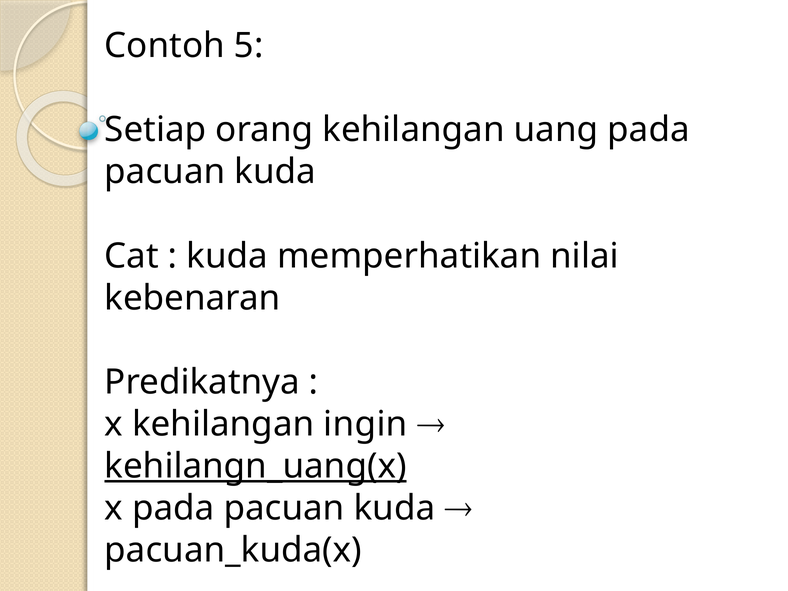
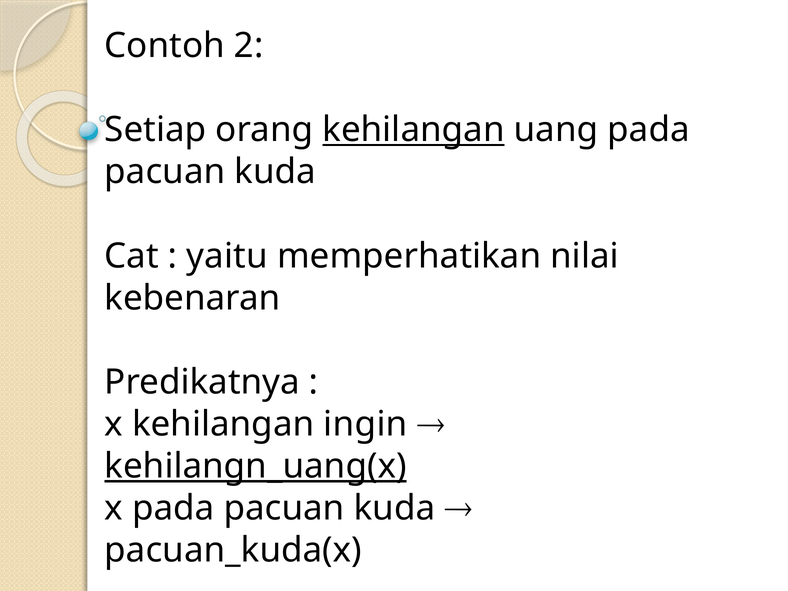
5: 5 -> 2
kehilangan at (414, 130) underline: none -> present
kuda at (227, 256): kuda -> yaitu
